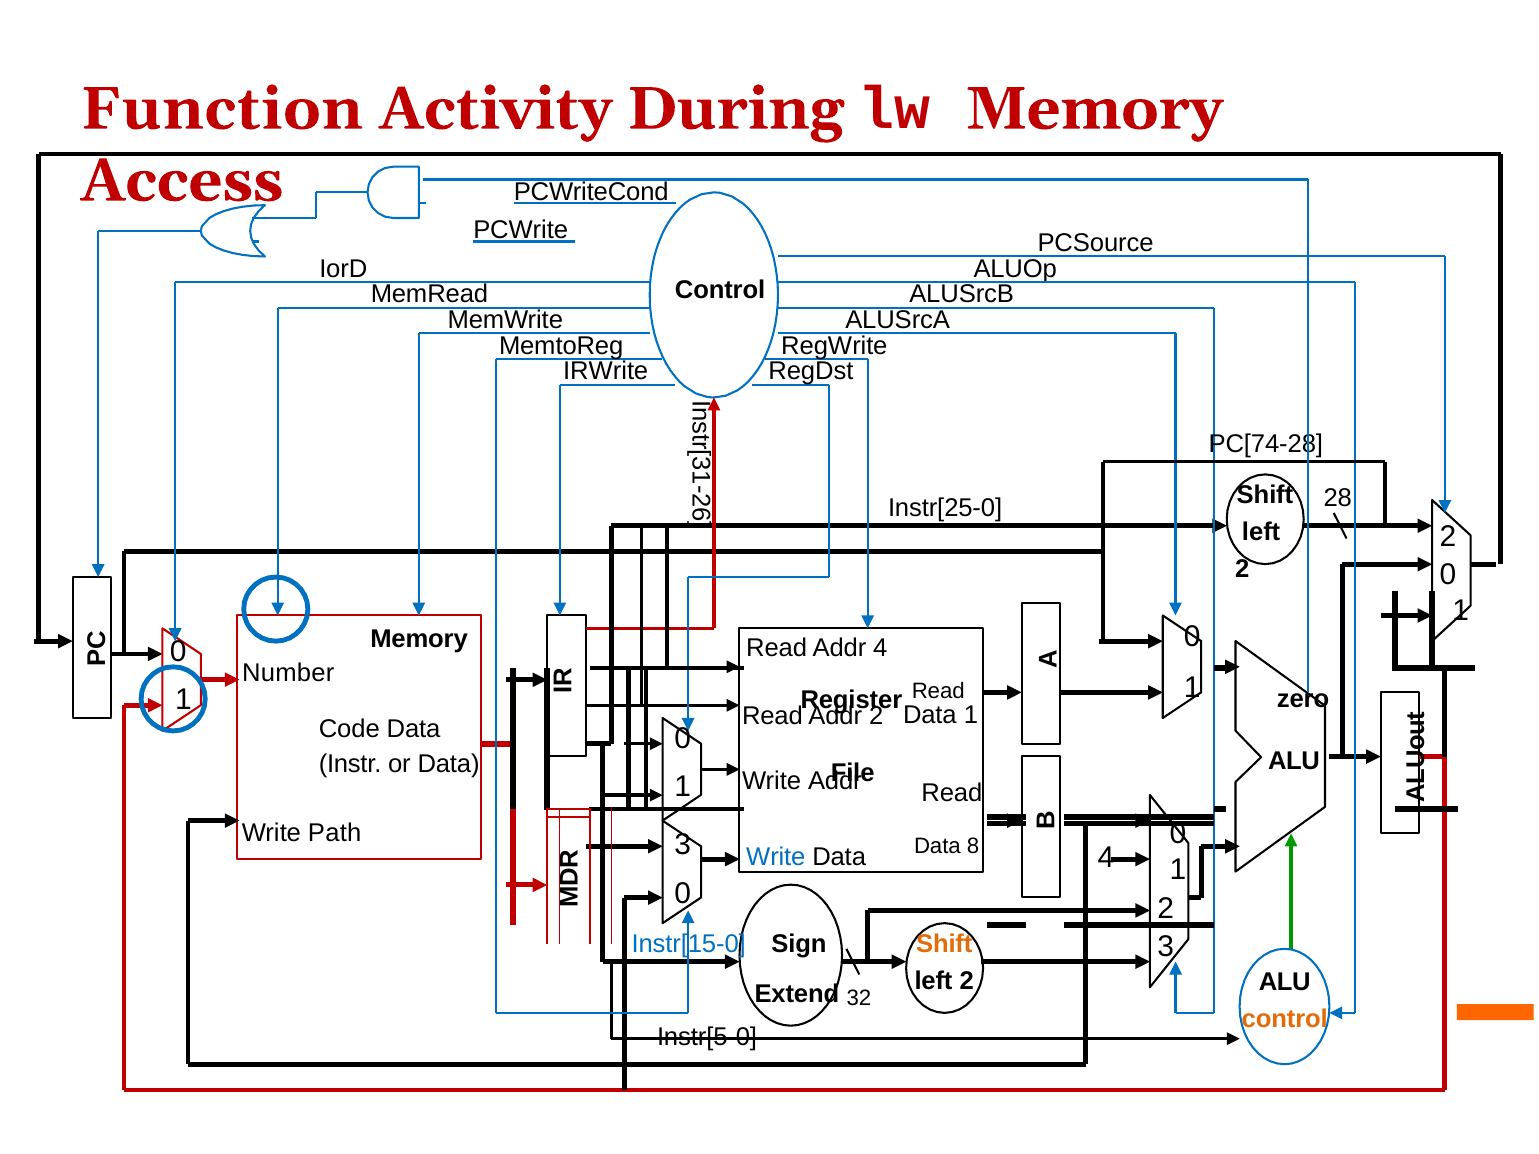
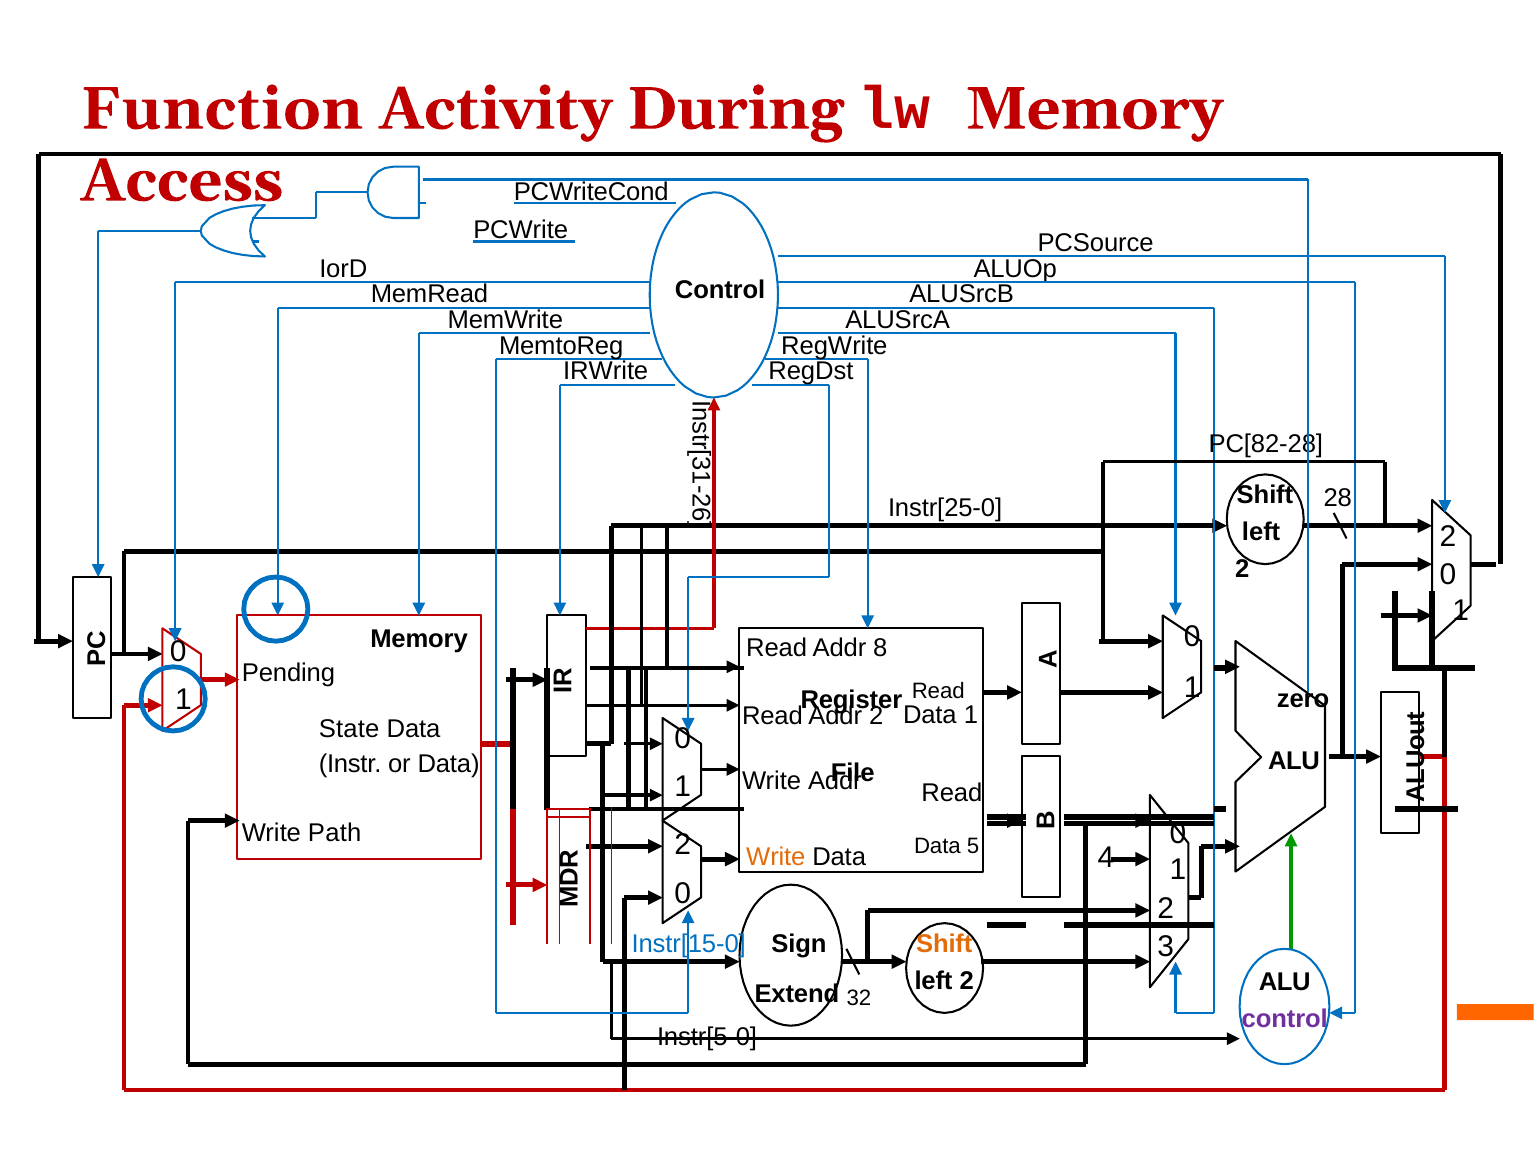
PC[74-28: PC[74-28 -> PC[82-28
Addr 4: 4 -> 8
Number: Number -> Pending
Code: Code -> State
Write at (776, 857) colour: blue -> orange
8: 8 -> 5
3 at (683, 845): 3 -> 2
control at (1285, 1020) colour: orange -> purple
